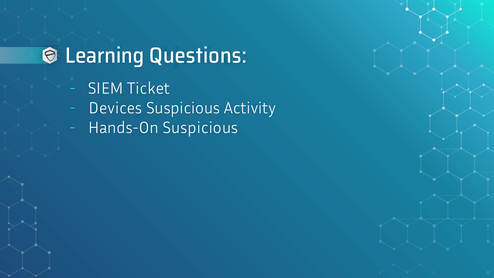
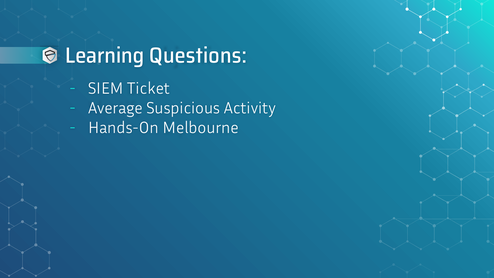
Devices: Devices -> Average
Hands-On Suspicious: Suspicious -> Melbourne
